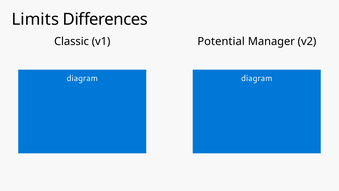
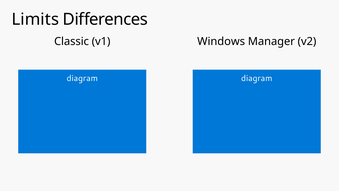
Potential: Potential -> Windows
